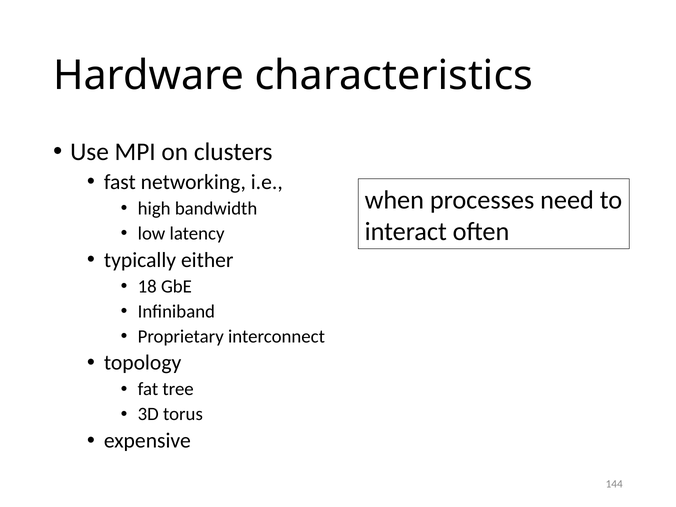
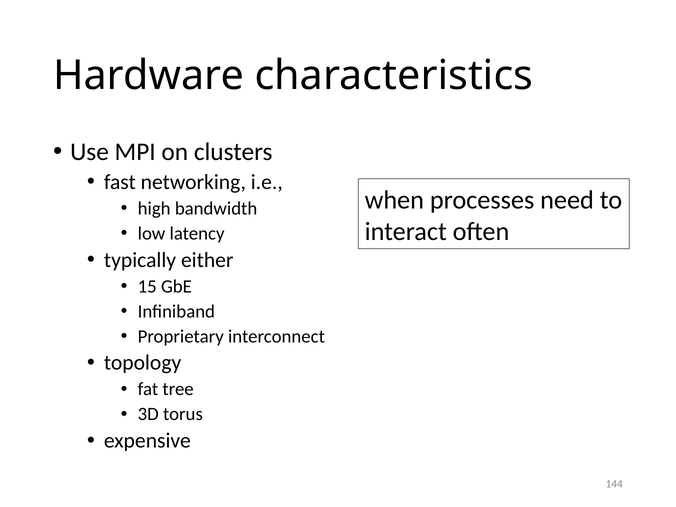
18: 18 -> 15
